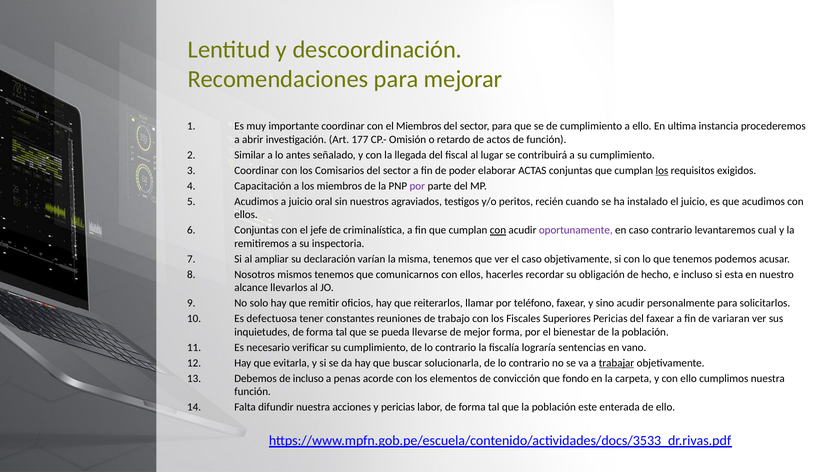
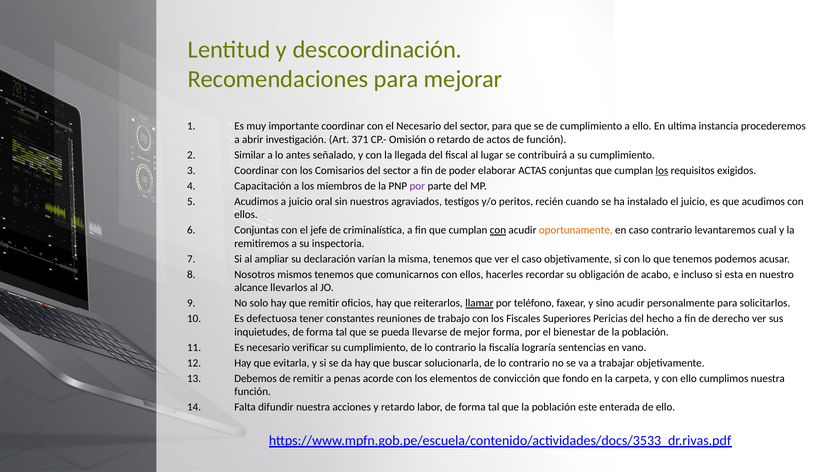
el Miembros: Miembros -> Necesario
177: 177 -> 371
oportunamente colour: purple -> orange
hecho: hecho -> acabo
llamar underline: none -> present
del faxear: faxear -> hecho
variaran: variaran -> derecho
trabajar underline: present -> none
de incluso: incluso -> remitir
y pericias: pericias -> retardo
